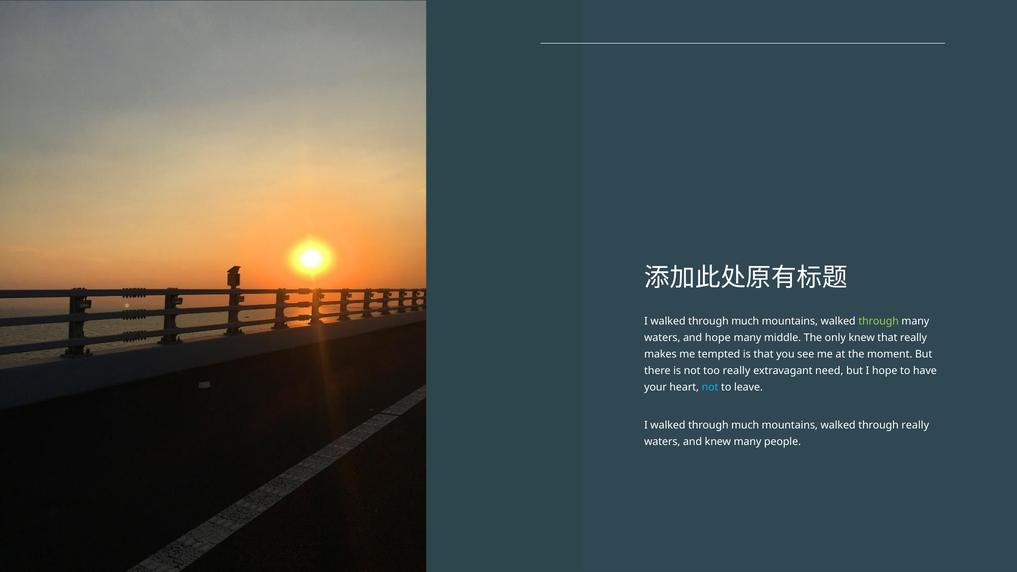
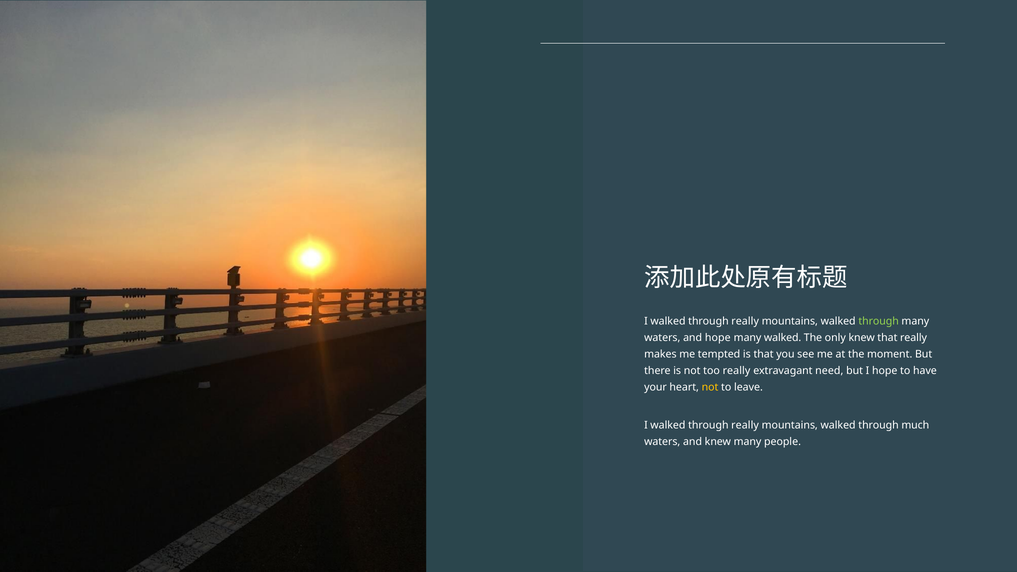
much at (745, 321): much -> really
many middle: middle -> walked
not at (710, 387) colour: light blue -> yellow
much at (745, 425): much -> really
through really: really -> much
